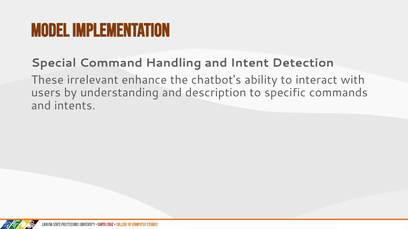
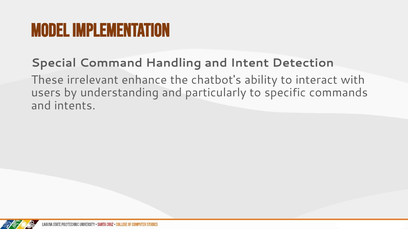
description: description -> particularly
